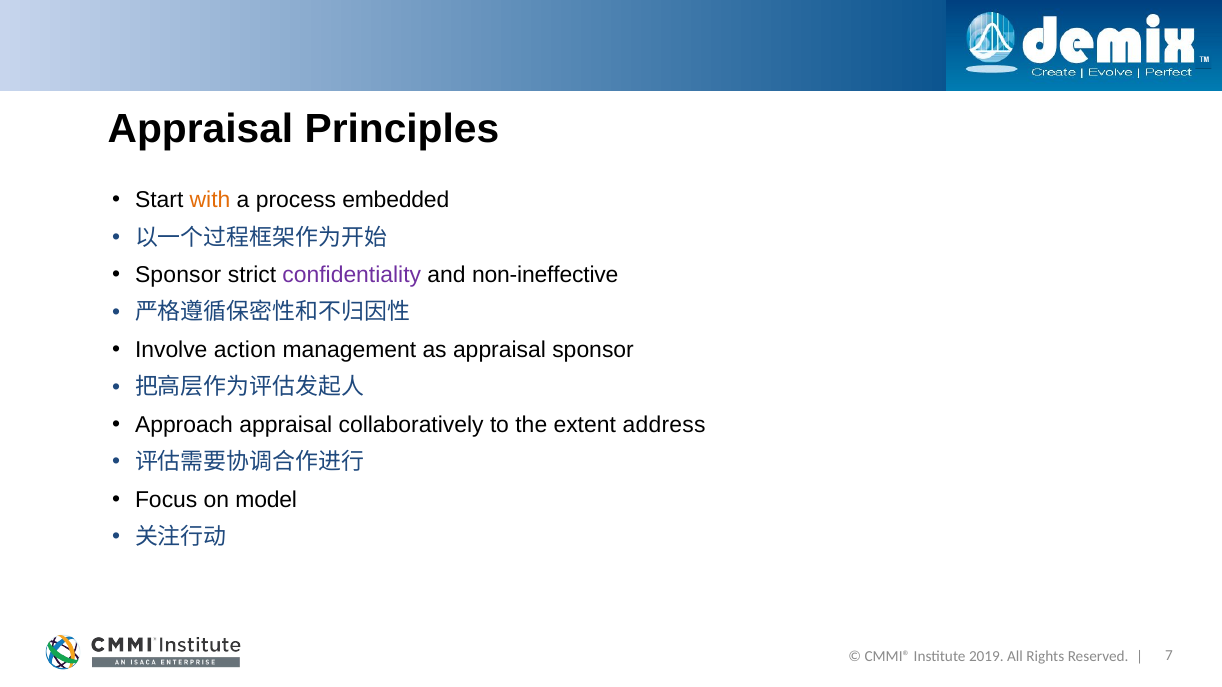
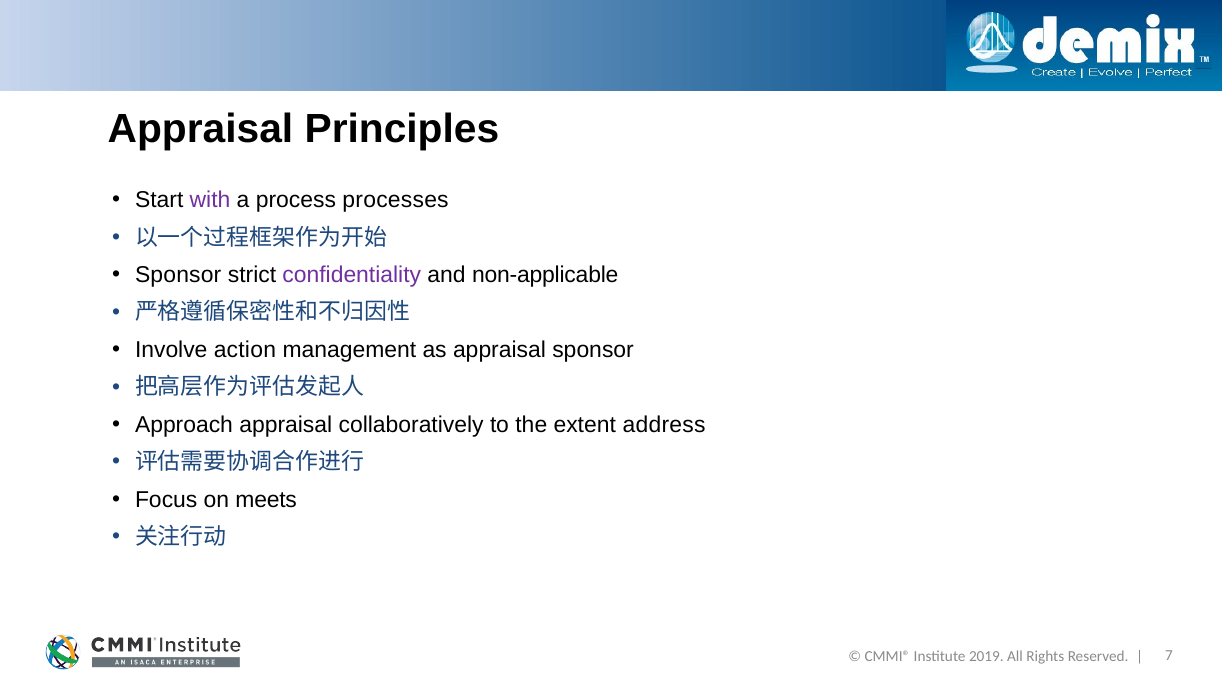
with colour: orange -> purple
embedded: embedded -> processes
non-ineffective: non-ineffective -> non-applicable
model: model -> meets
